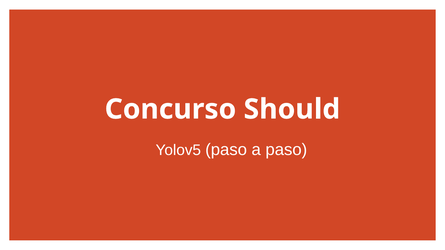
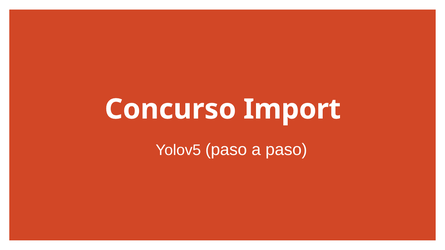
Should: Should -> Import
